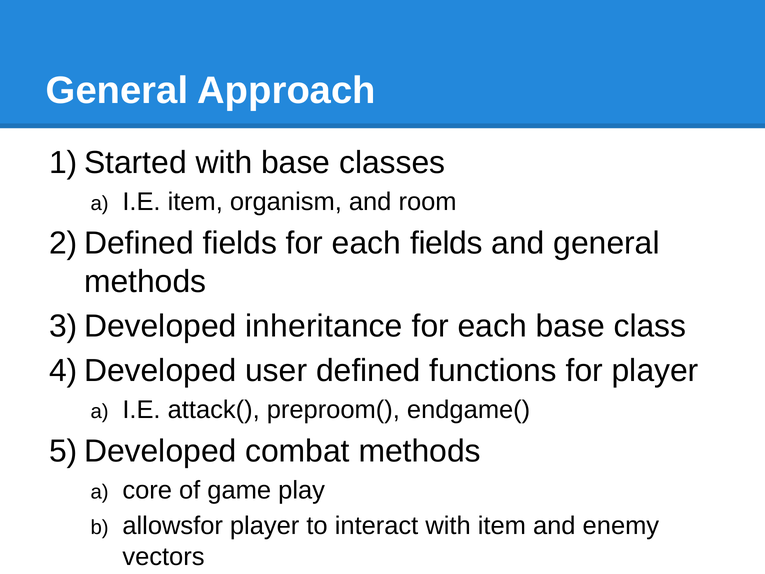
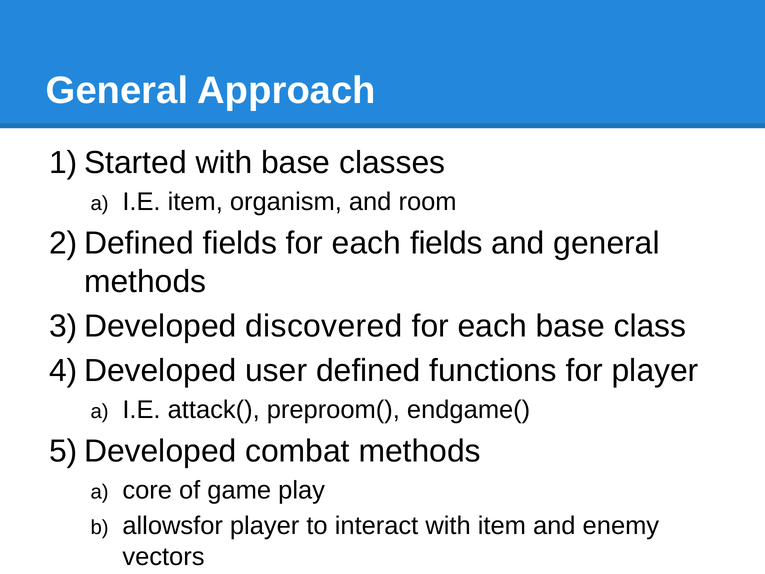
inheritance: inheritance -> discovered
